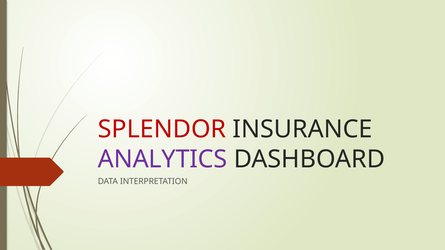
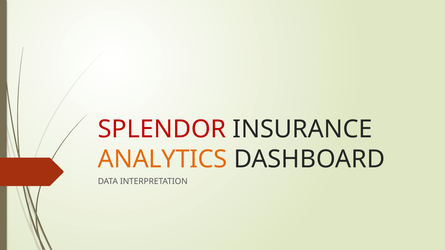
ANALYTICS colour: purple -> orange
